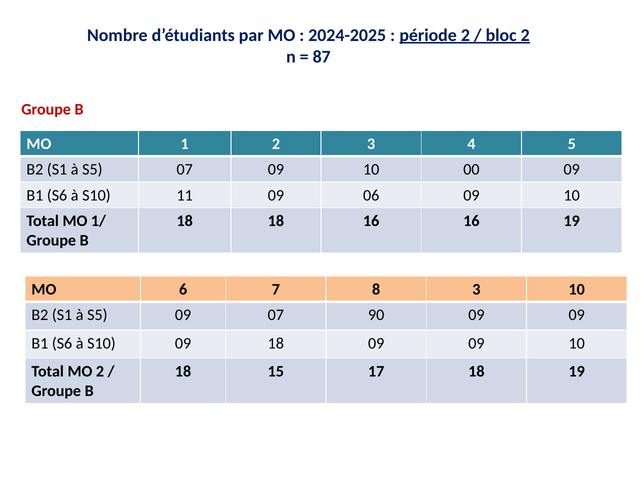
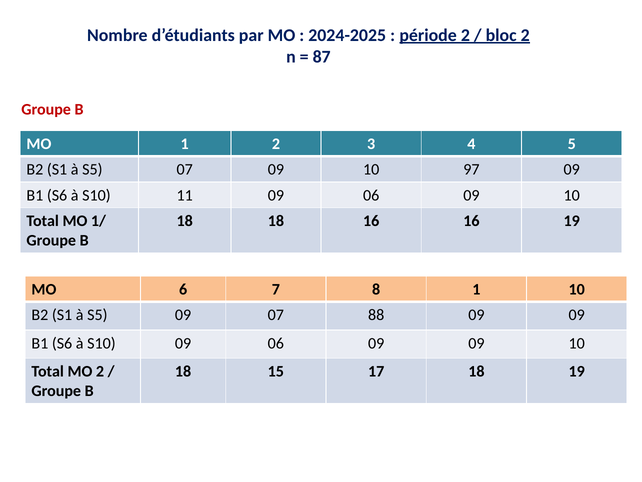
00: 00 -> 97
8 3: 3 -> 1
90: 90 -> 88
S10 09 18: 18 -> 06
